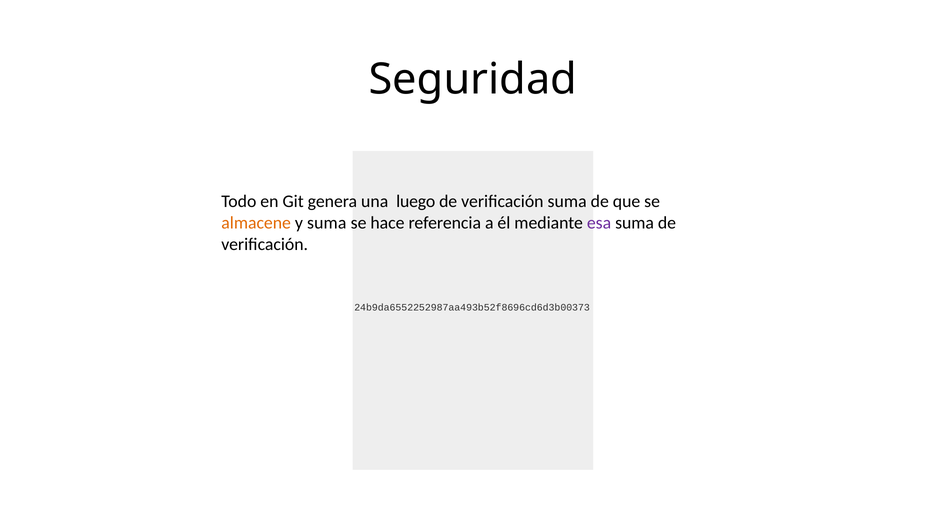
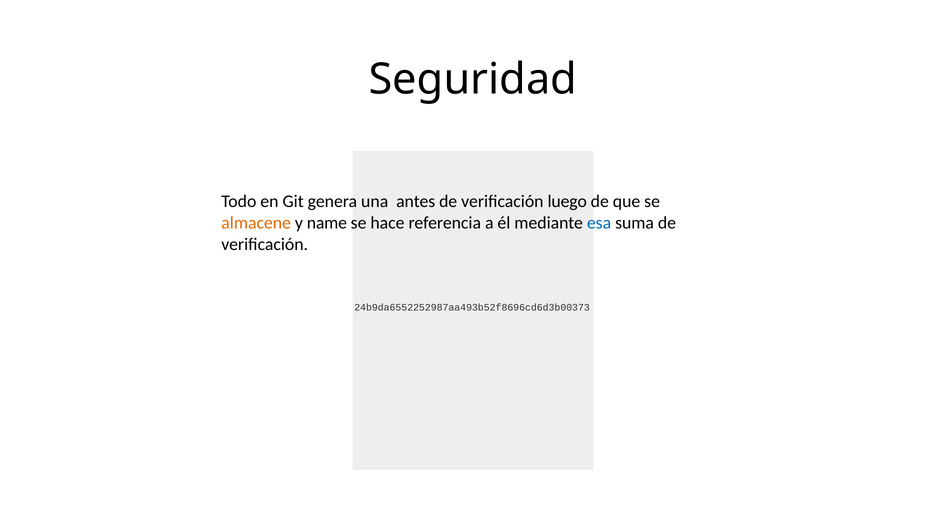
luego: luego -> antes
verificación suma: suma -> luego
y suma: suma -> name
esa colour: purple -> blue
